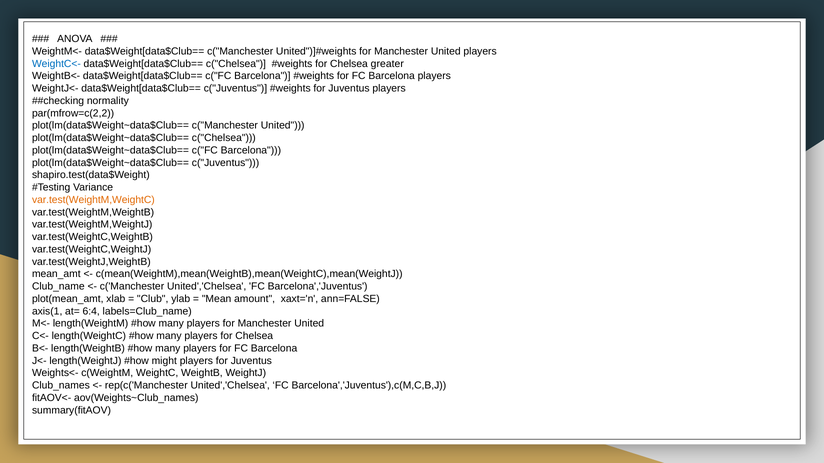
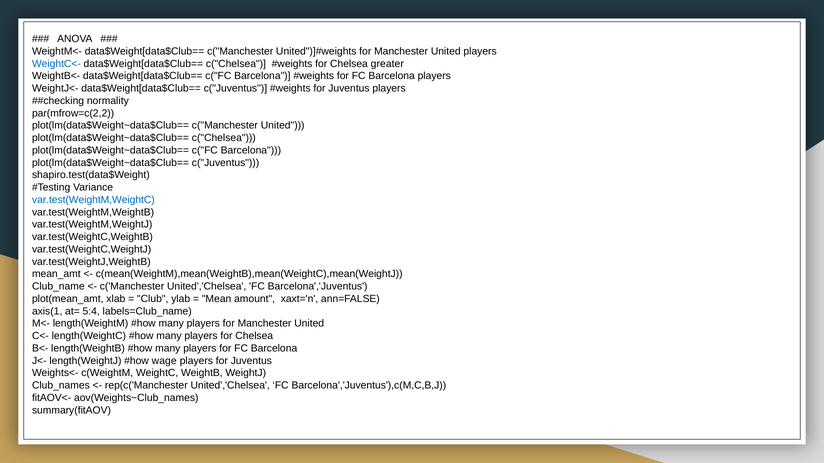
var.test(WeightM,WeightC colour: orange -> blue
6:4: 6:4 -> 5:4
might: might -> wage
